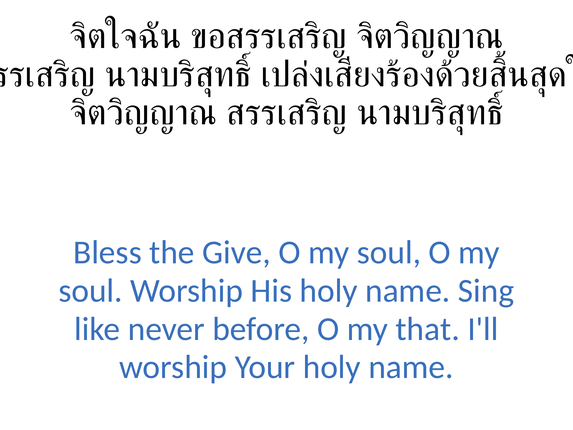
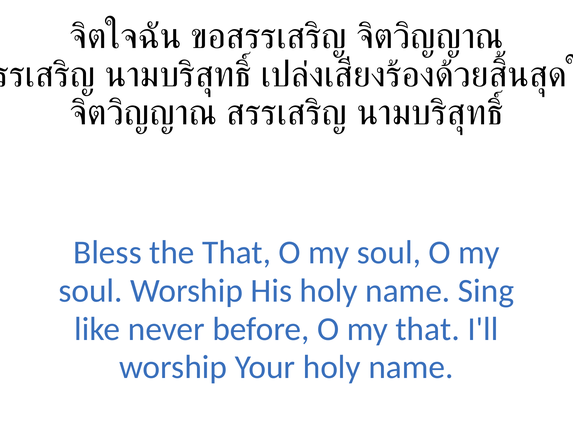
the Give: Give -> That
